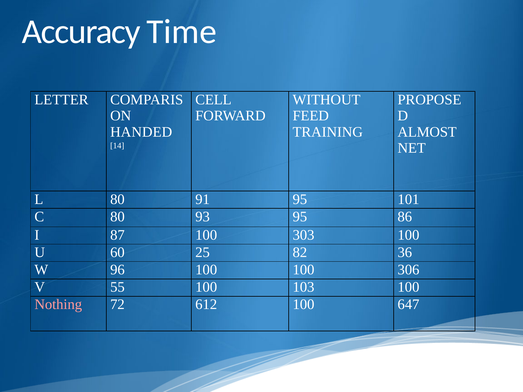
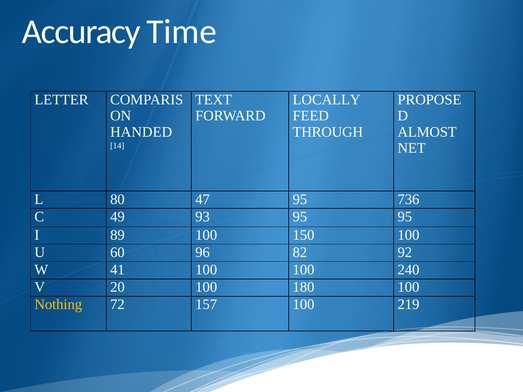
CELL: CELL -> TEXT
WITHOUT: WITHOUT -> LOCALLY
TRAINING: TRAINING -> THROUGH
91: 91 -> 47
101: 101 -> 736
C 80: 80 -> 49
95 86: 86 -> 95
87: 87 -> 89
303: 303 -> 150
25: 25 -> 96
36: 36 -> 92
96: 96 -> 41
306: 306 -> 240
55: 55 -> 20
103: 103 -> 180
Nothing colour: pink -> yellow
612: 612 -> 157
647: 647 -> 219
